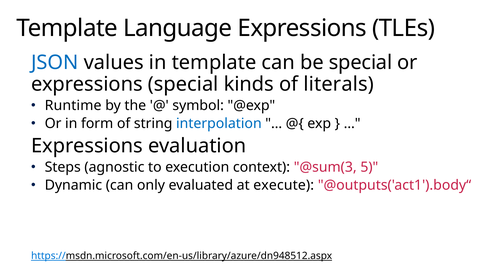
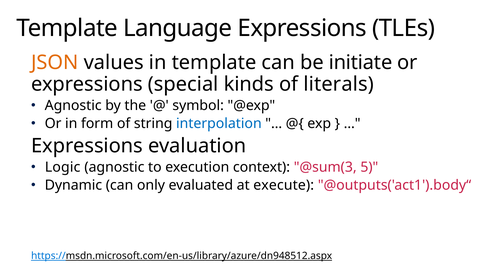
JSON colour: blue -> orange
be special: special -> initiate
Runtime at (73, 105): Runtime -> Agnostic
Steps: Steps -> Logic
